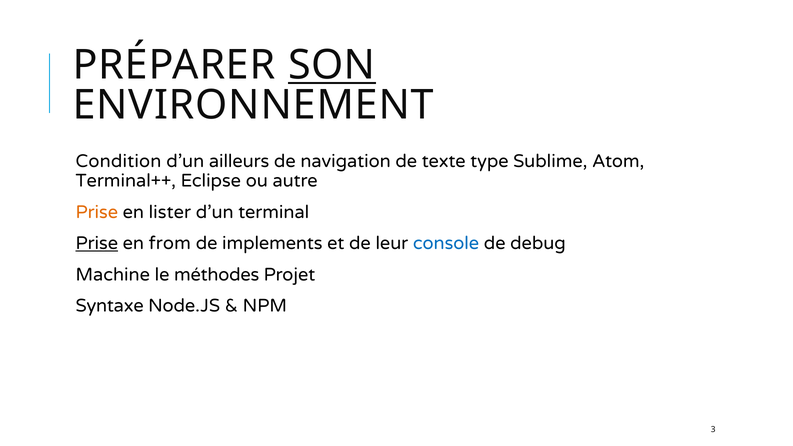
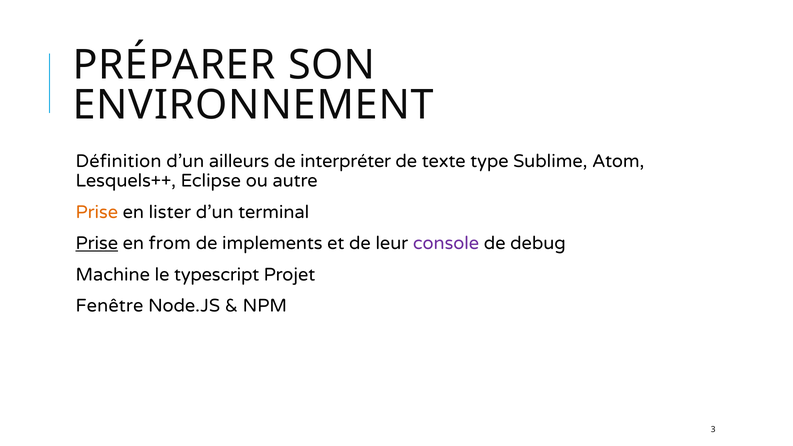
SON underline: present -> none
Condition: Condition -> Définition
navigation: navigation -> interpréter
Terminal++: Terminal++ -> Lesquels++
console colour: blue -> purple
méthodes: méthodes -> typescript
Syntaxe: Syntaxe -> Fenêtre
